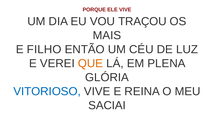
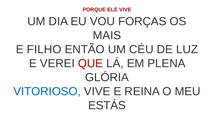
TRAÇOU: TRAÇOU -> FORÇAS
QUE colour: orange -> red
SACIAI: SACIAI -> ESTÁS
